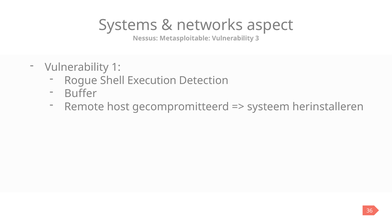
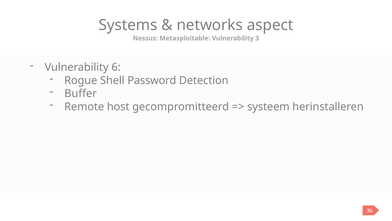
1: 1 -> 6
Execution: Execution -> Password
